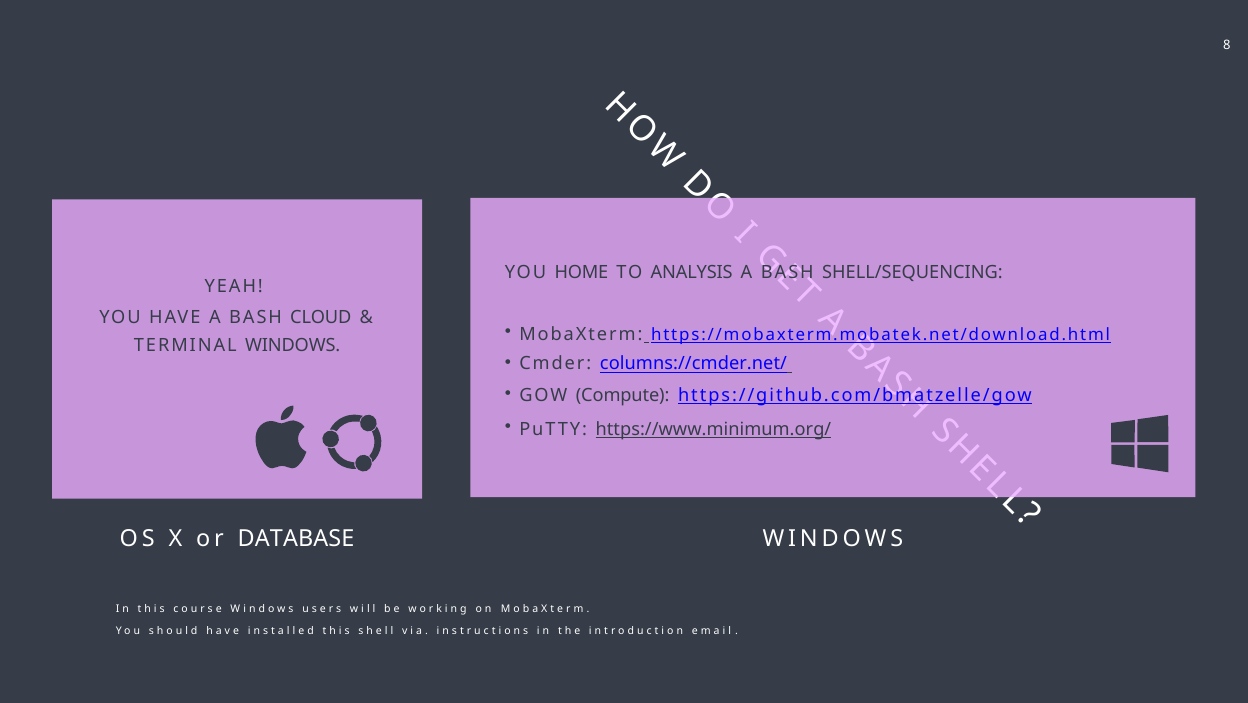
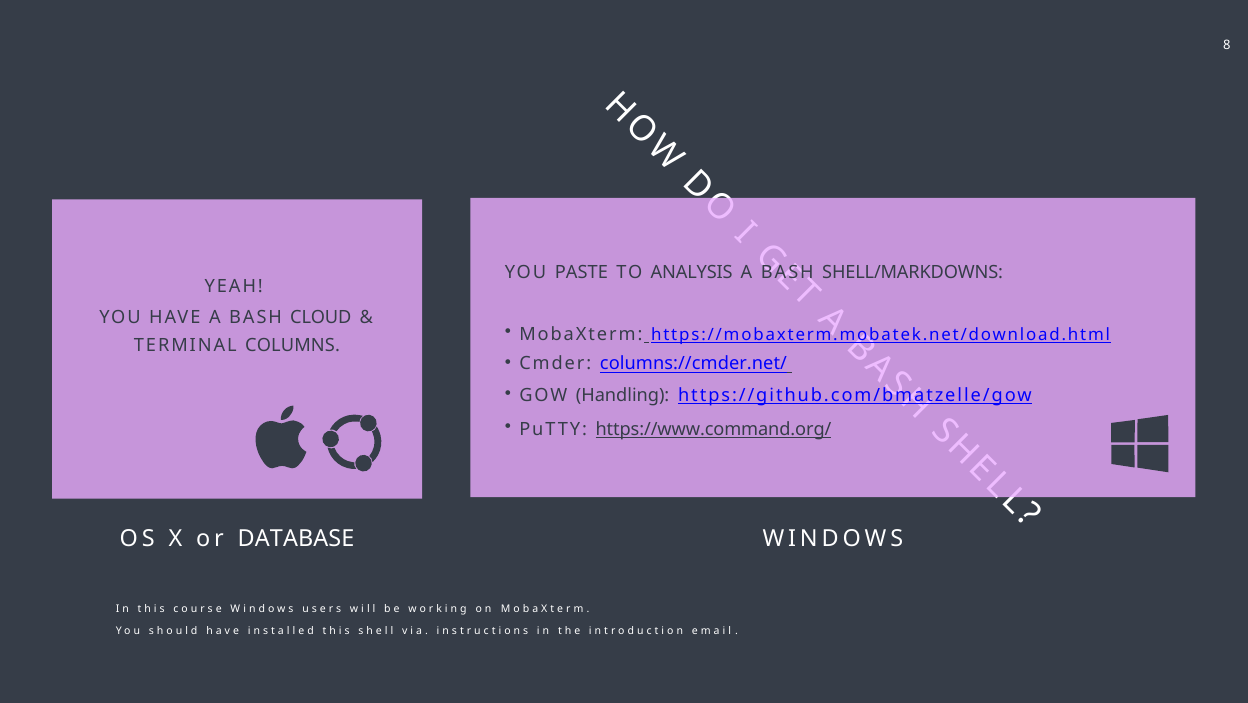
HOME: HOME -> PASTE
SHELL/SEQUENCING: SHELL/SEQUENCING -> SHELL/MARKDOWNS
TERMINAL WINDOWS: WINDOWS -> COLUMNS
Compute: Compute -> Handling
https://www.minimum.org/: https://www.minimum.org/ -> https://www.command.org/
